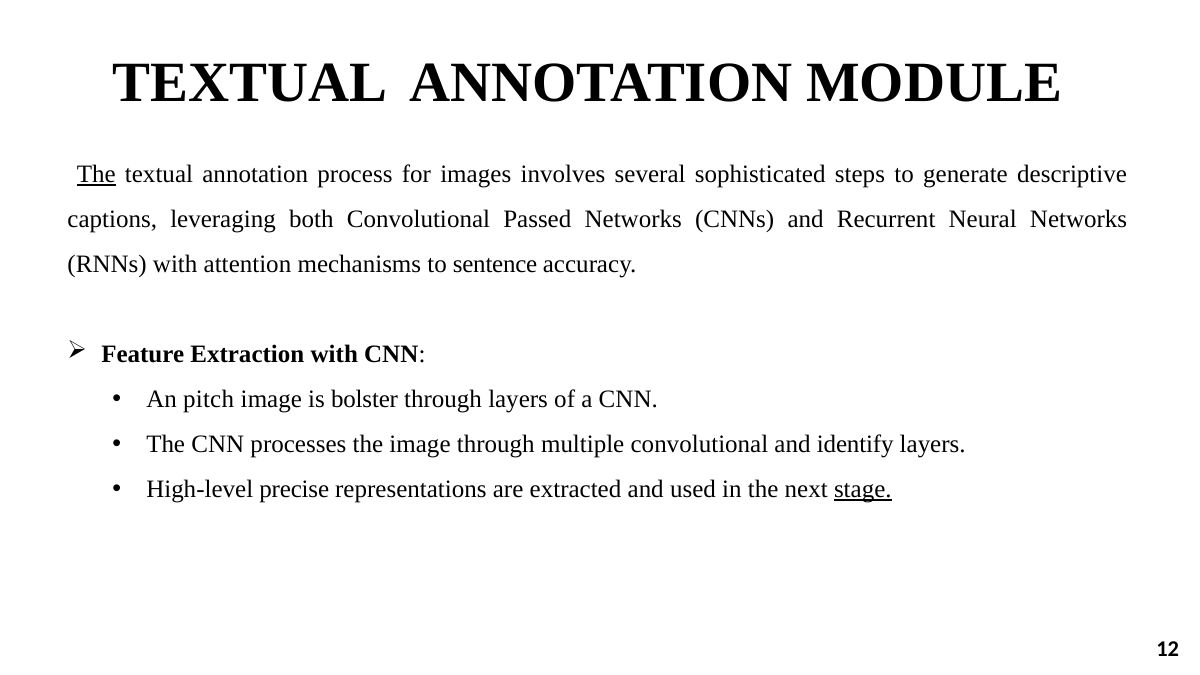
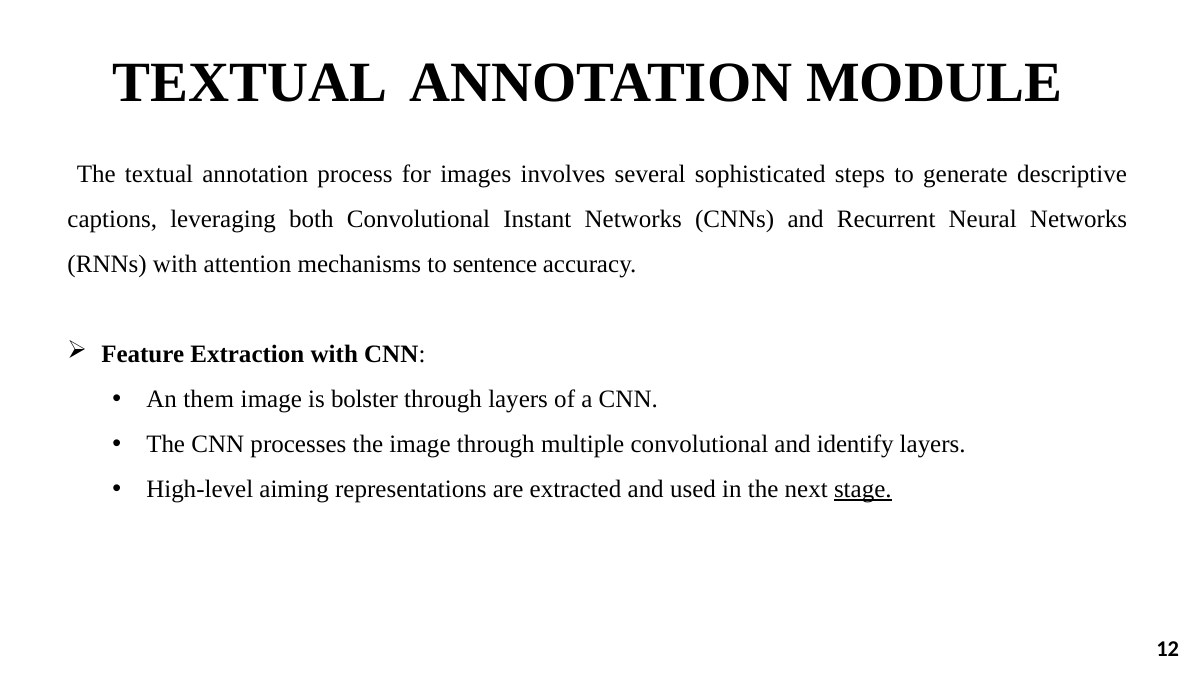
The at (96, 174) underline: present -> none
Passed: Passed -> Instant
pitch: pitch -> them
precise: precise -> aiming
